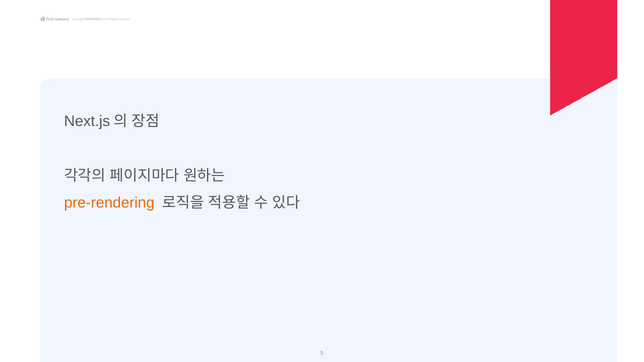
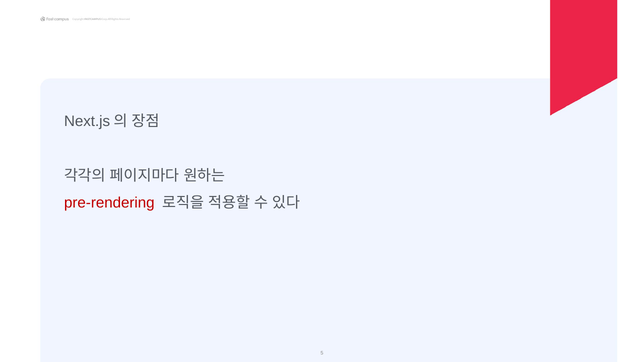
pre-rendering colour: orange -> red
